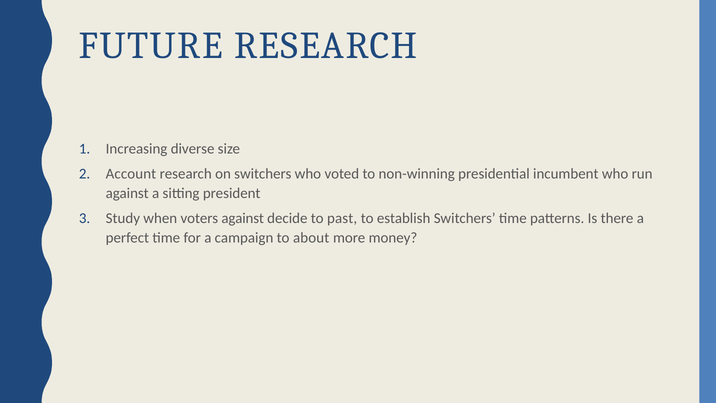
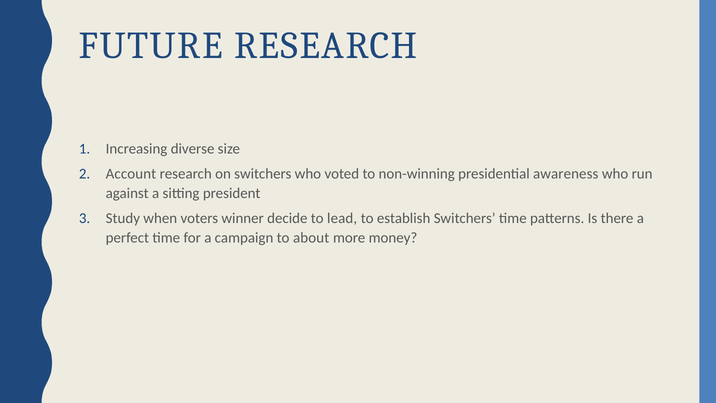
incumbent: incumbent -> awareness
voters against: against -> winner
past: past -> lead
